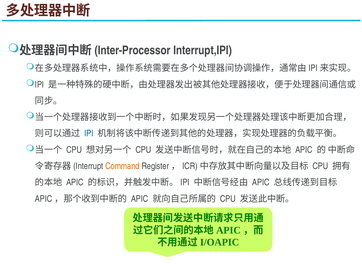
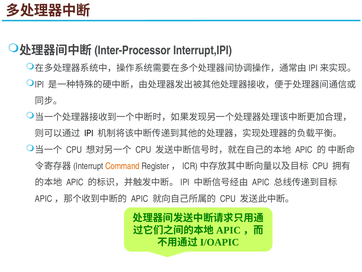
IPI at (89, 133) colour: blue -> black
